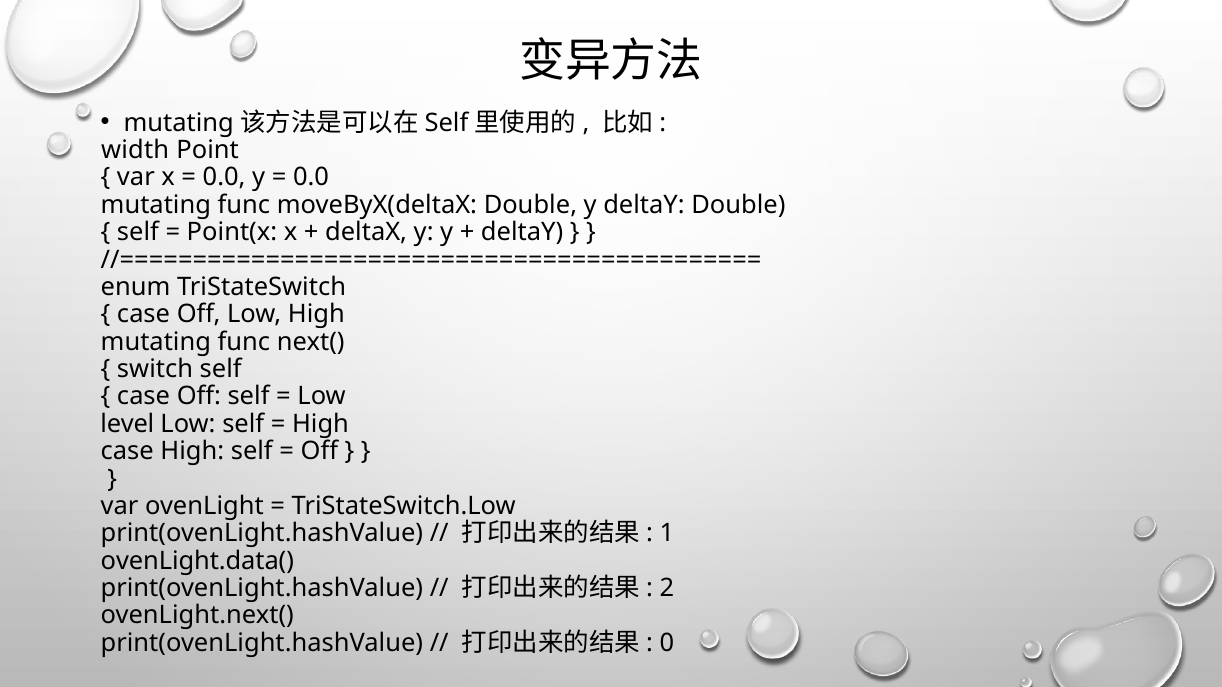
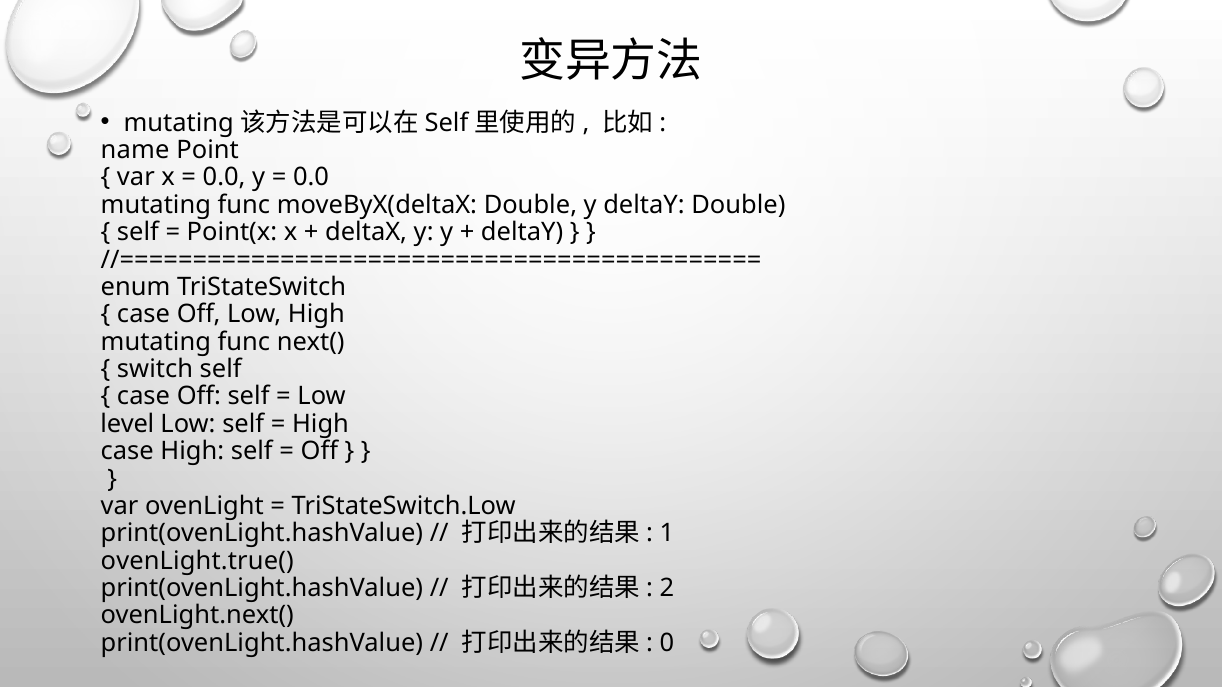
width: width -> name
ovenLight.data(: ovenLight.data( -> ovenLight.true(
